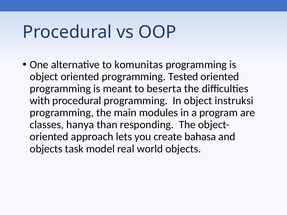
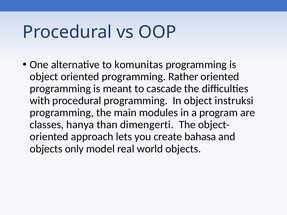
Tested: Tested -> Rather
beserta: beserta -> cascade
responding: responding -> dimengerti
task: task -> only
